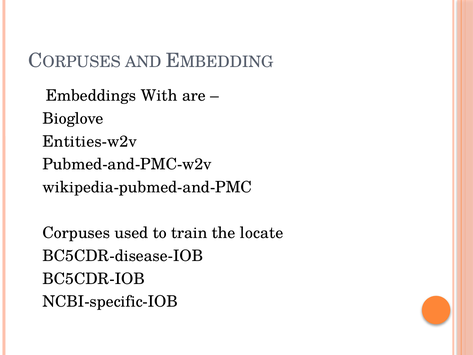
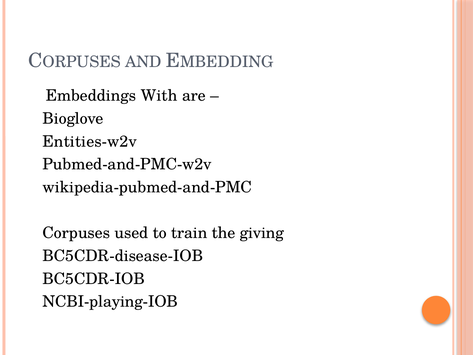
locate: locate -> giving
NCBI-specific-IOB: NCBI-specific-IOB -> NCBI-playing-IOB
